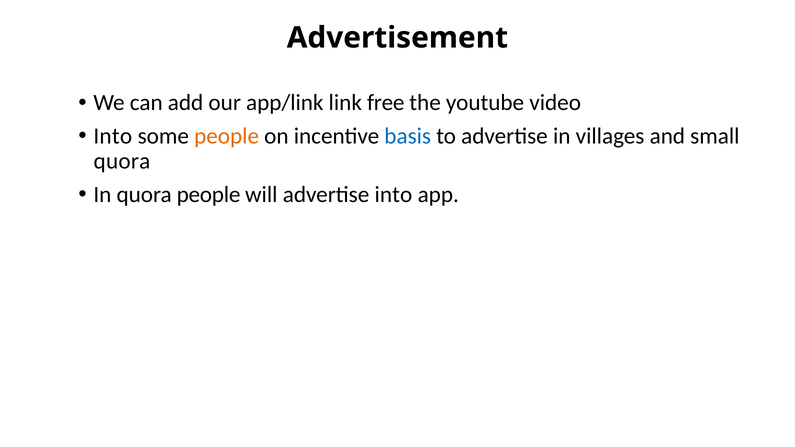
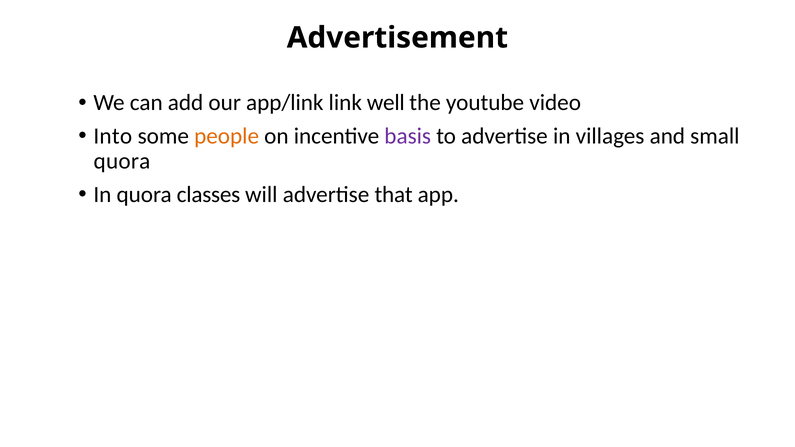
free: free -> well
basis colour: blue -> purple
quora people: people -> classes
advertise into: into -> that
